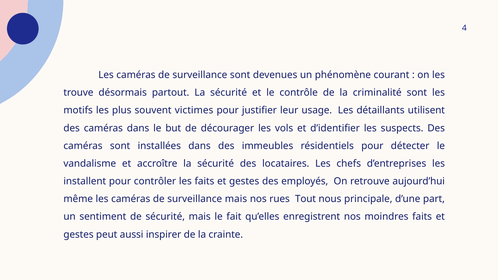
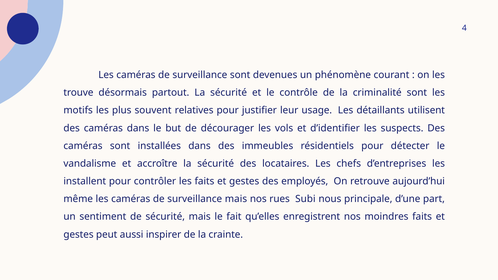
victimes: victimes -> relatives
Tout: Tout -> Subi
